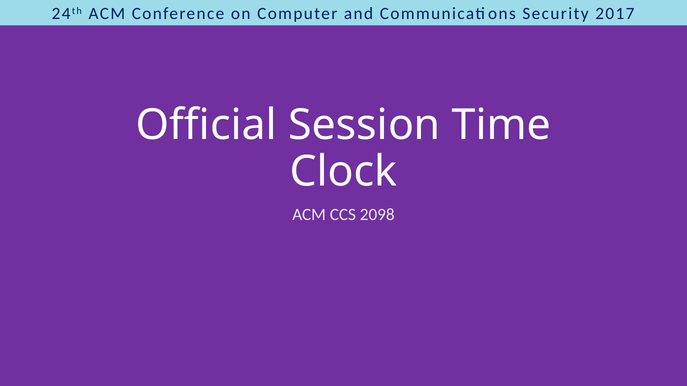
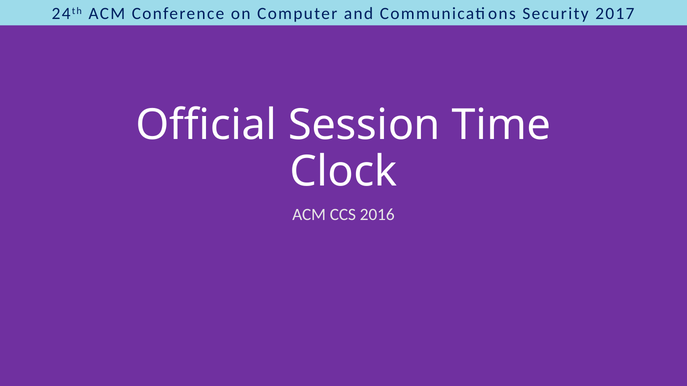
2098: 2098 -> 2016
